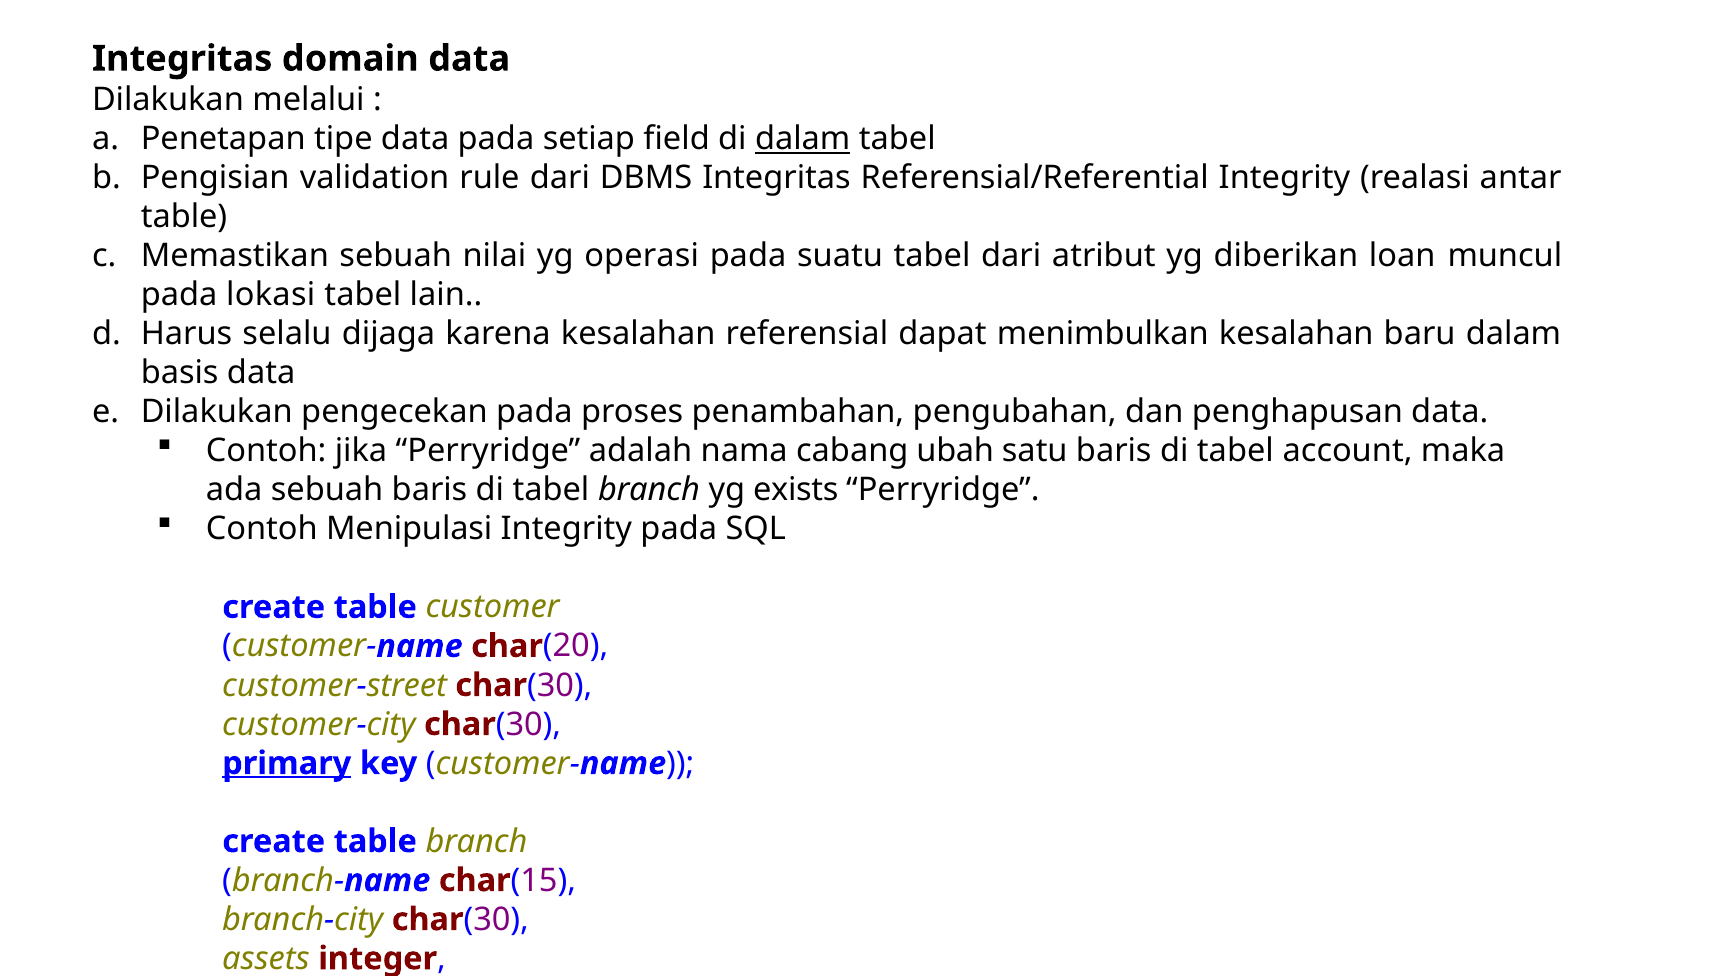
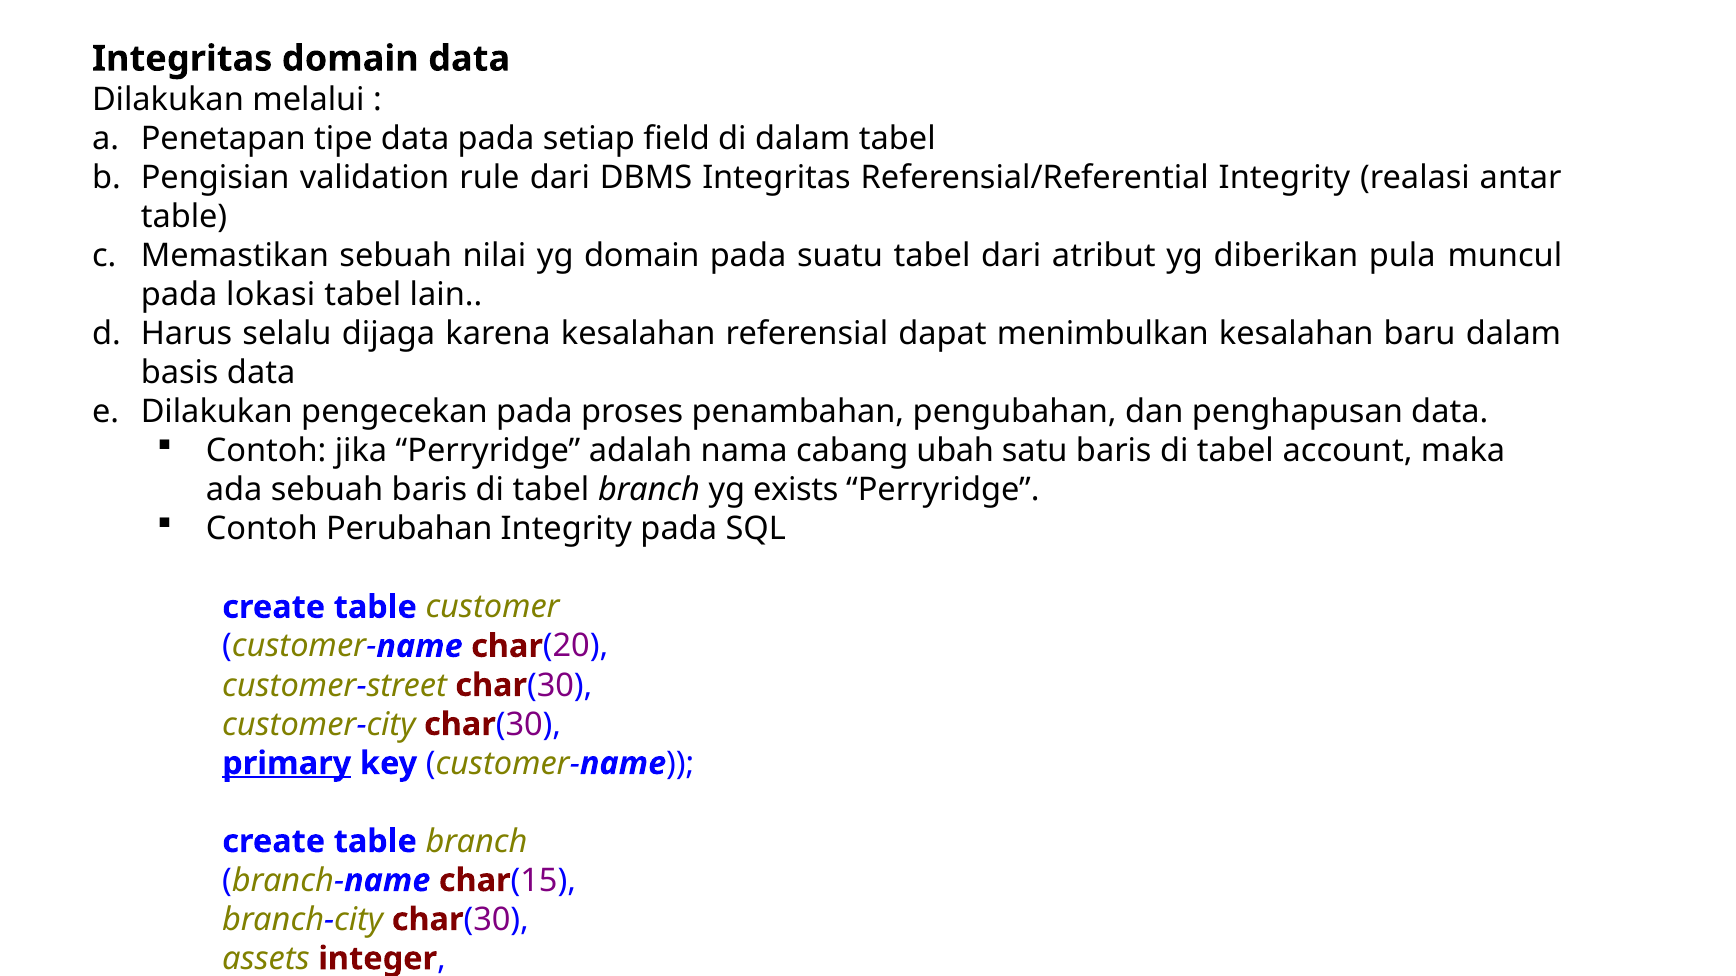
dalam at (803, 139) underline: present -> none
yg operasi: operasi -> domain
loan: loan -> pula
Menipulasi: Menipulasi -> Perubahan
